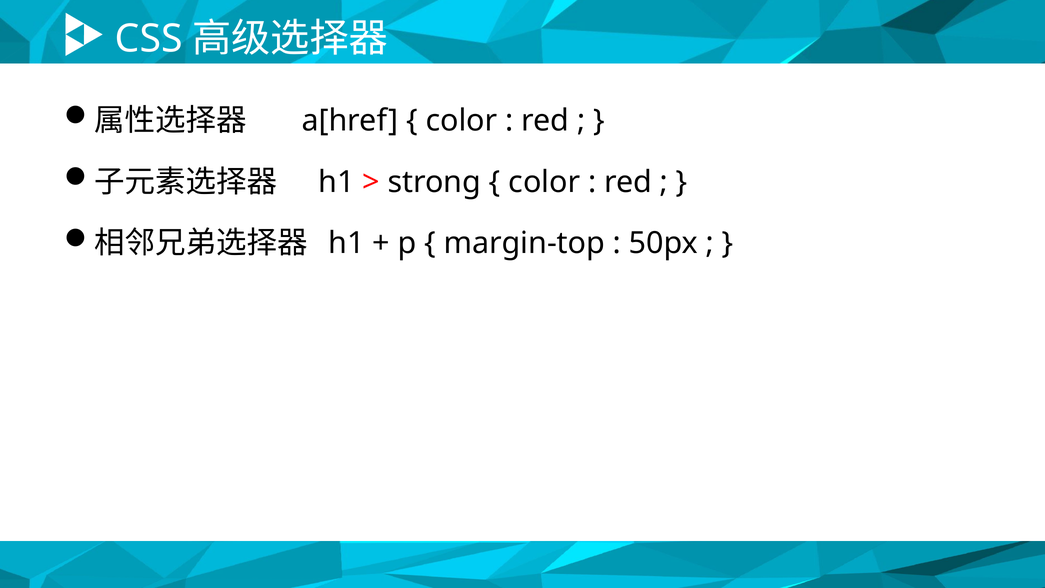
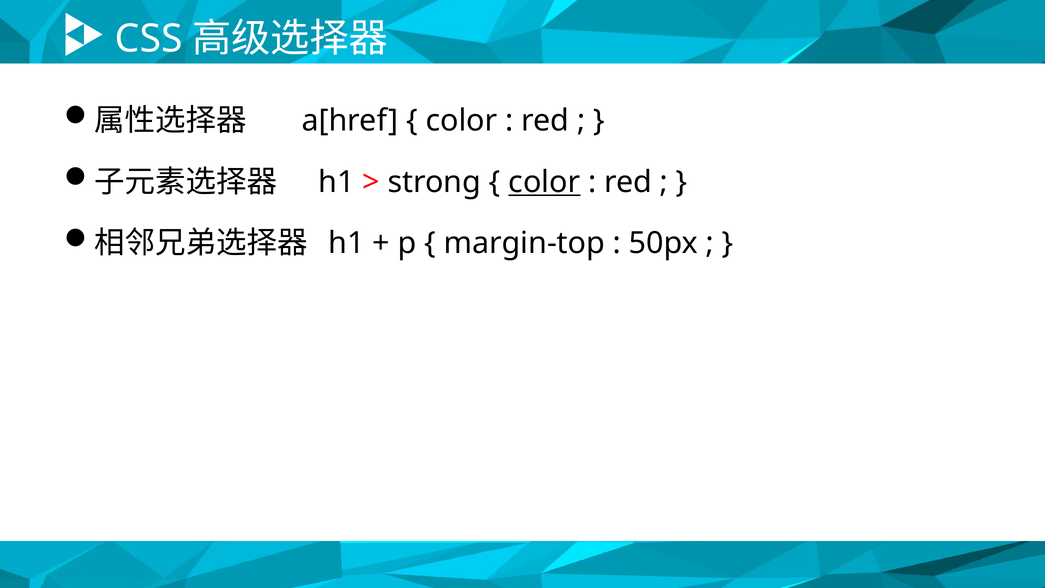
color at (544, 182) underline: none -> present
